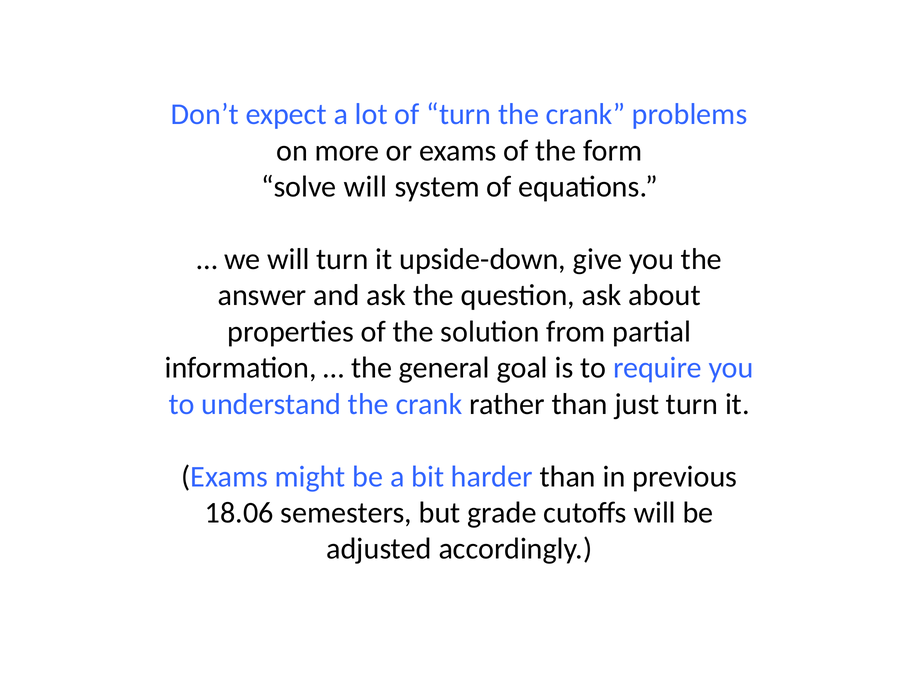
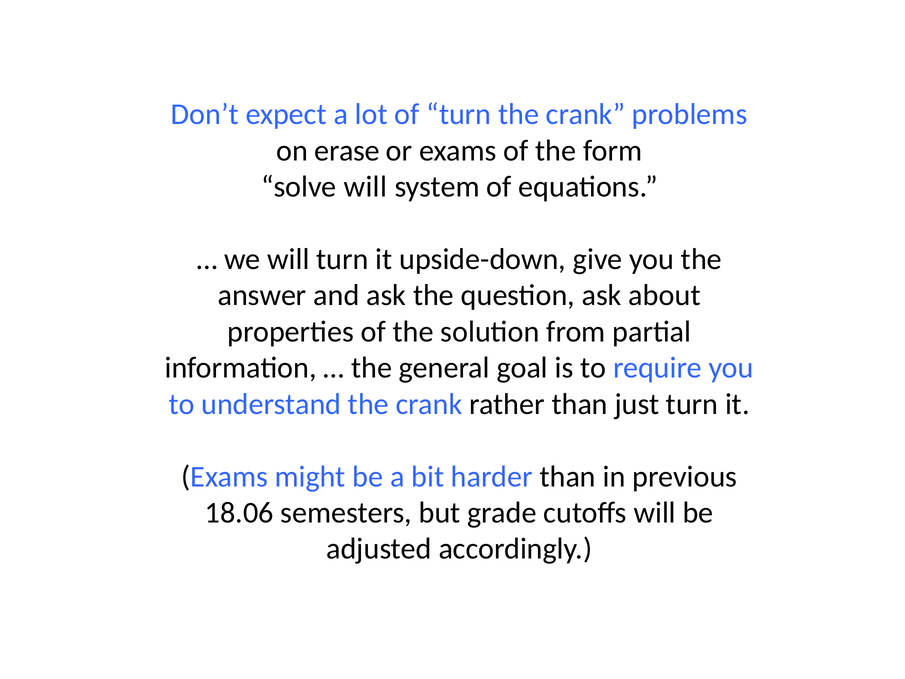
more: more -> erase
